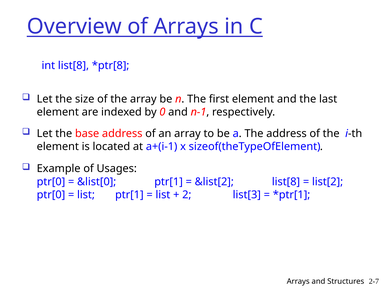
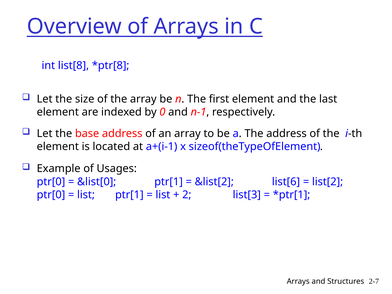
&list[2 list[8: list[8 -> list[6
